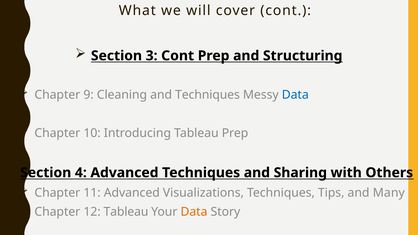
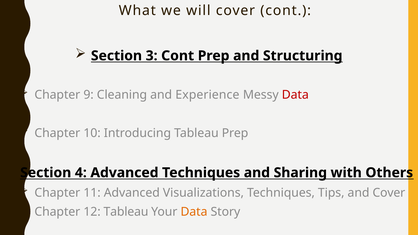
and Techniques: Techniques -> Experience
Data at (295, 95) colour: blue -> red
and Many: Many -> Cover
